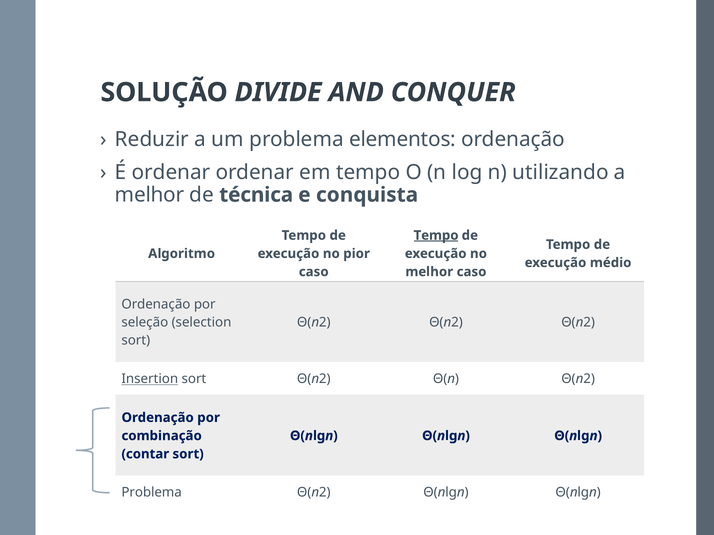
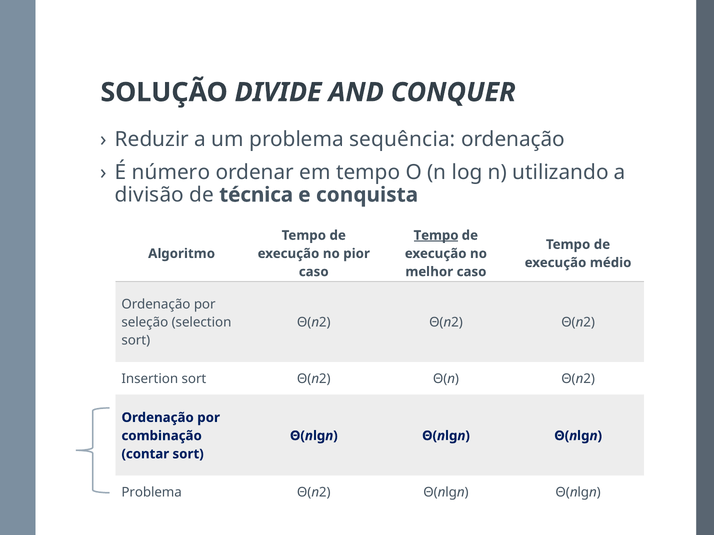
elementos: elementos -> sequência
É ordenar: ordenar -> número
melhor at (150, 195): melhor -> divisão
Insertion underline: present -> none
